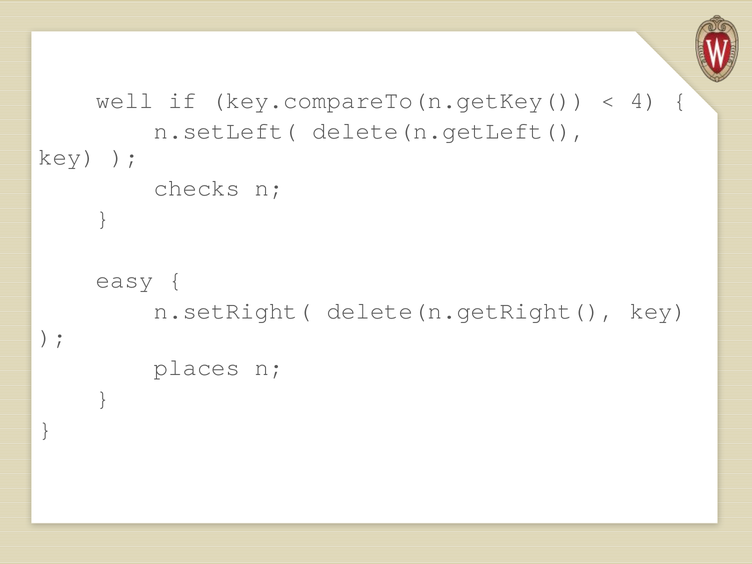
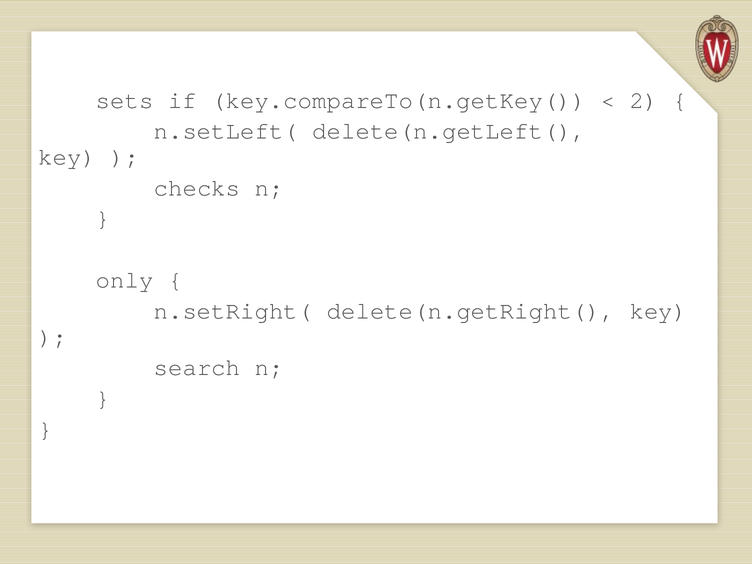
well: well -> sets
4: 4 -> 2
easy: easy -> only
places: places -> search
